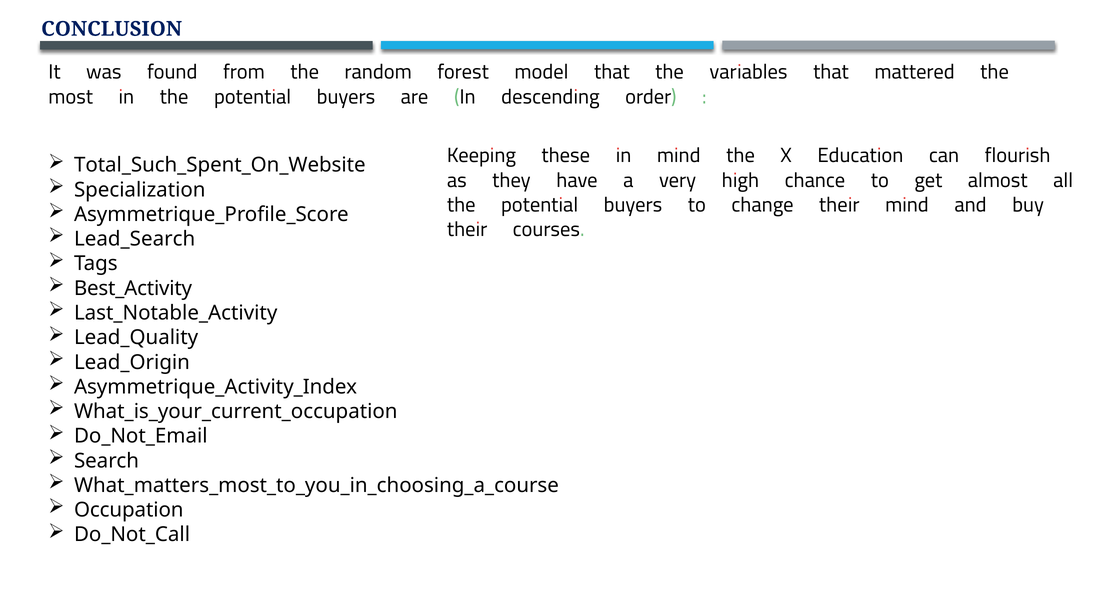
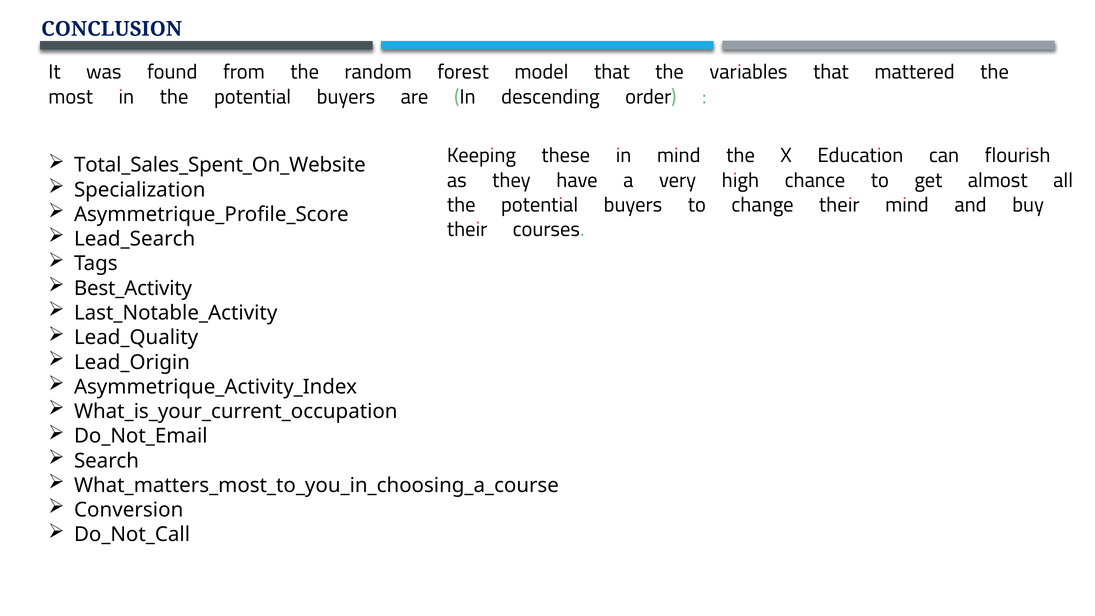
Total_Such_Spent_On_Website: Total_Such_Spent_On_Website -> Total_Sales_Spent_On_Website
Occupation: Occupation -> Conversion
